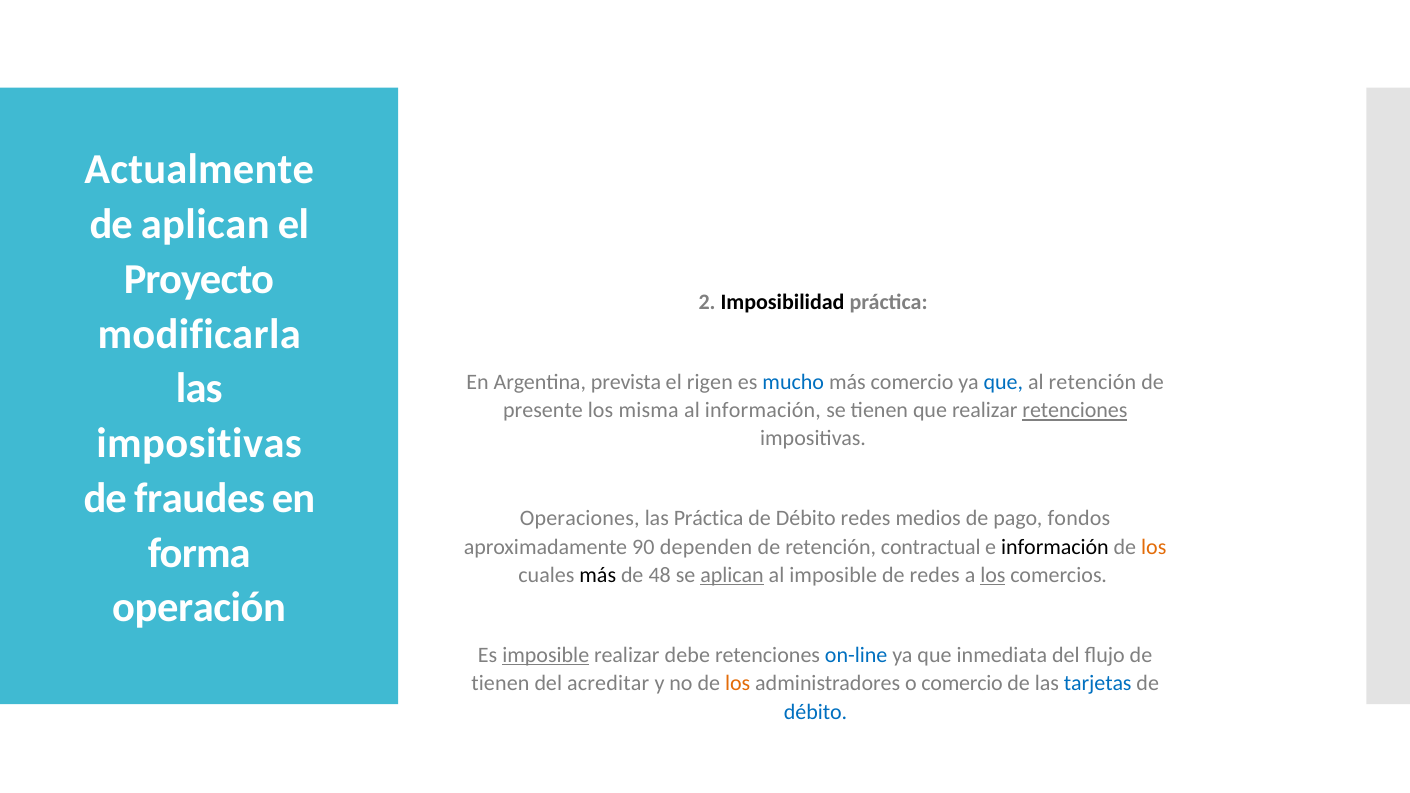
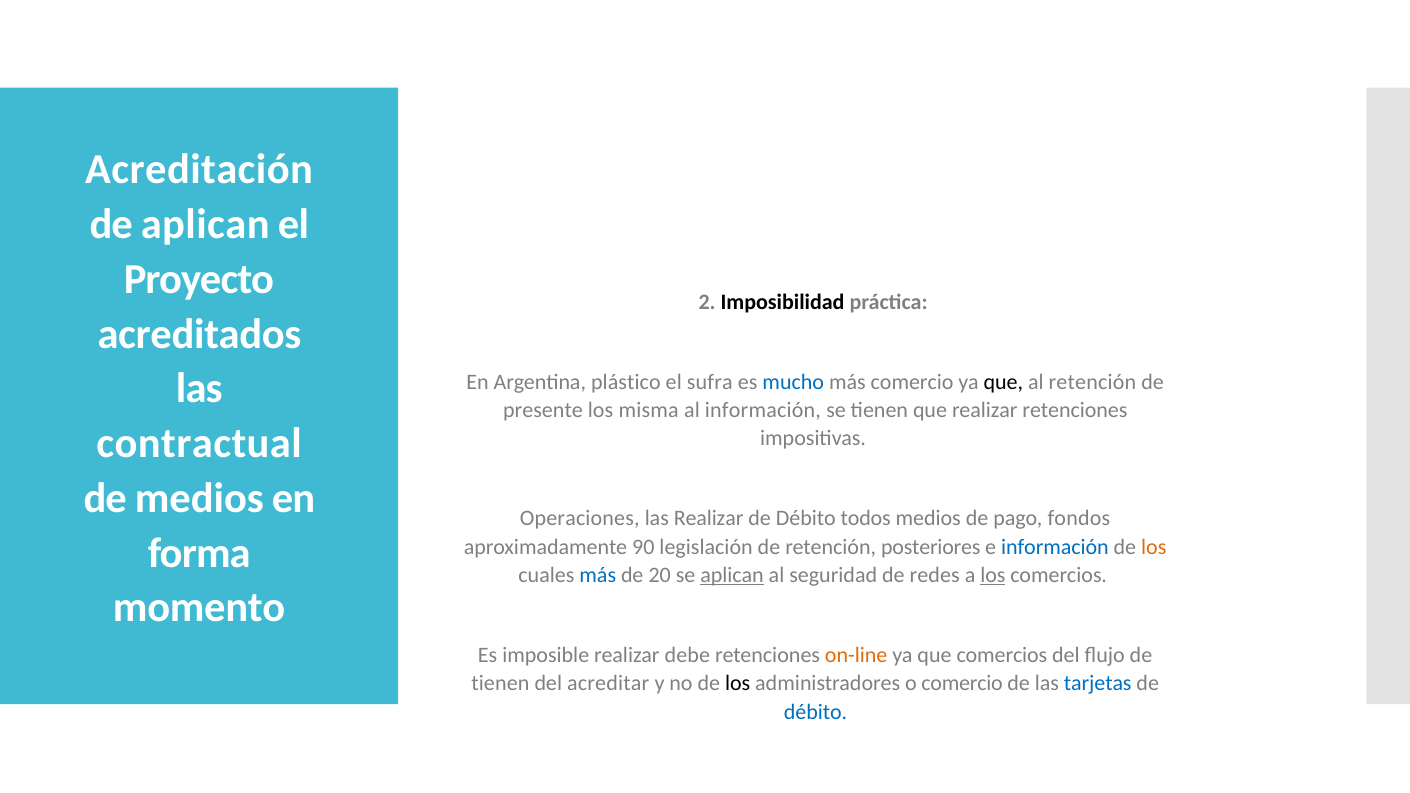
Actualmente: Actualmente -> Acreditación
modificarla: modificarla -> acreditados
prevista: prevista -> plástico
rigen: rigen -> sufra
que at (1003, 382) colour: blue -> black
retenciones at (1075, 410) underline: present -> none
impositivas at (199, 444): impositivas -> contractual
de fraudes: fraudes -> medios
las Práctica: Práctica -> Realizar
Débito redes: redes -> todos
dependen: dependen -> legislación
contractual: contractual -> posteriores
información at (1055, 547) colour: black -> blue
más at (598, 575) colour: black -> blue
48: 48 -> 20
al imposible: imposible -> seguridad
operación: operación -> momento
imposible at (546, 655) underline: present -> none
on-line colour: blue -> orange
que inmediata: inmediata -> comercios
los at (738, 684) colour: orange -> black
